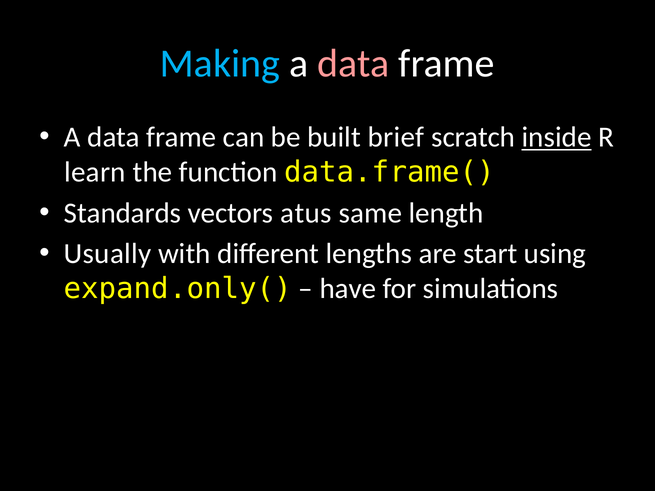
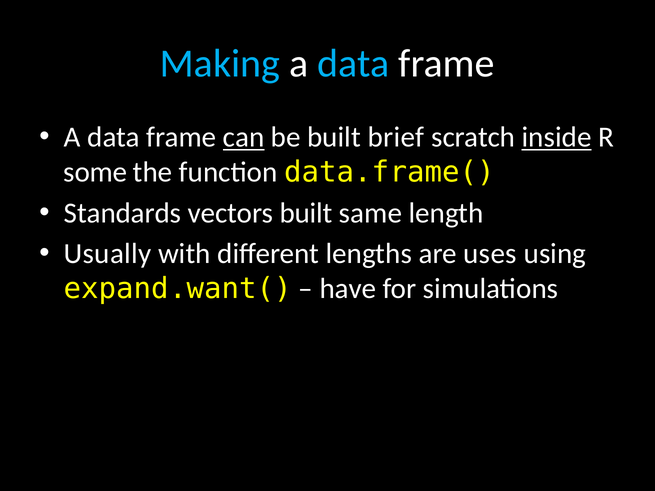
data at (354, 63) colour: pink -> light blue
can underline: none -> present
learn: learn -> some
vectors atus: atus -> built
start: start -> uses
expand.only(: expand.only( -> expand.want(
